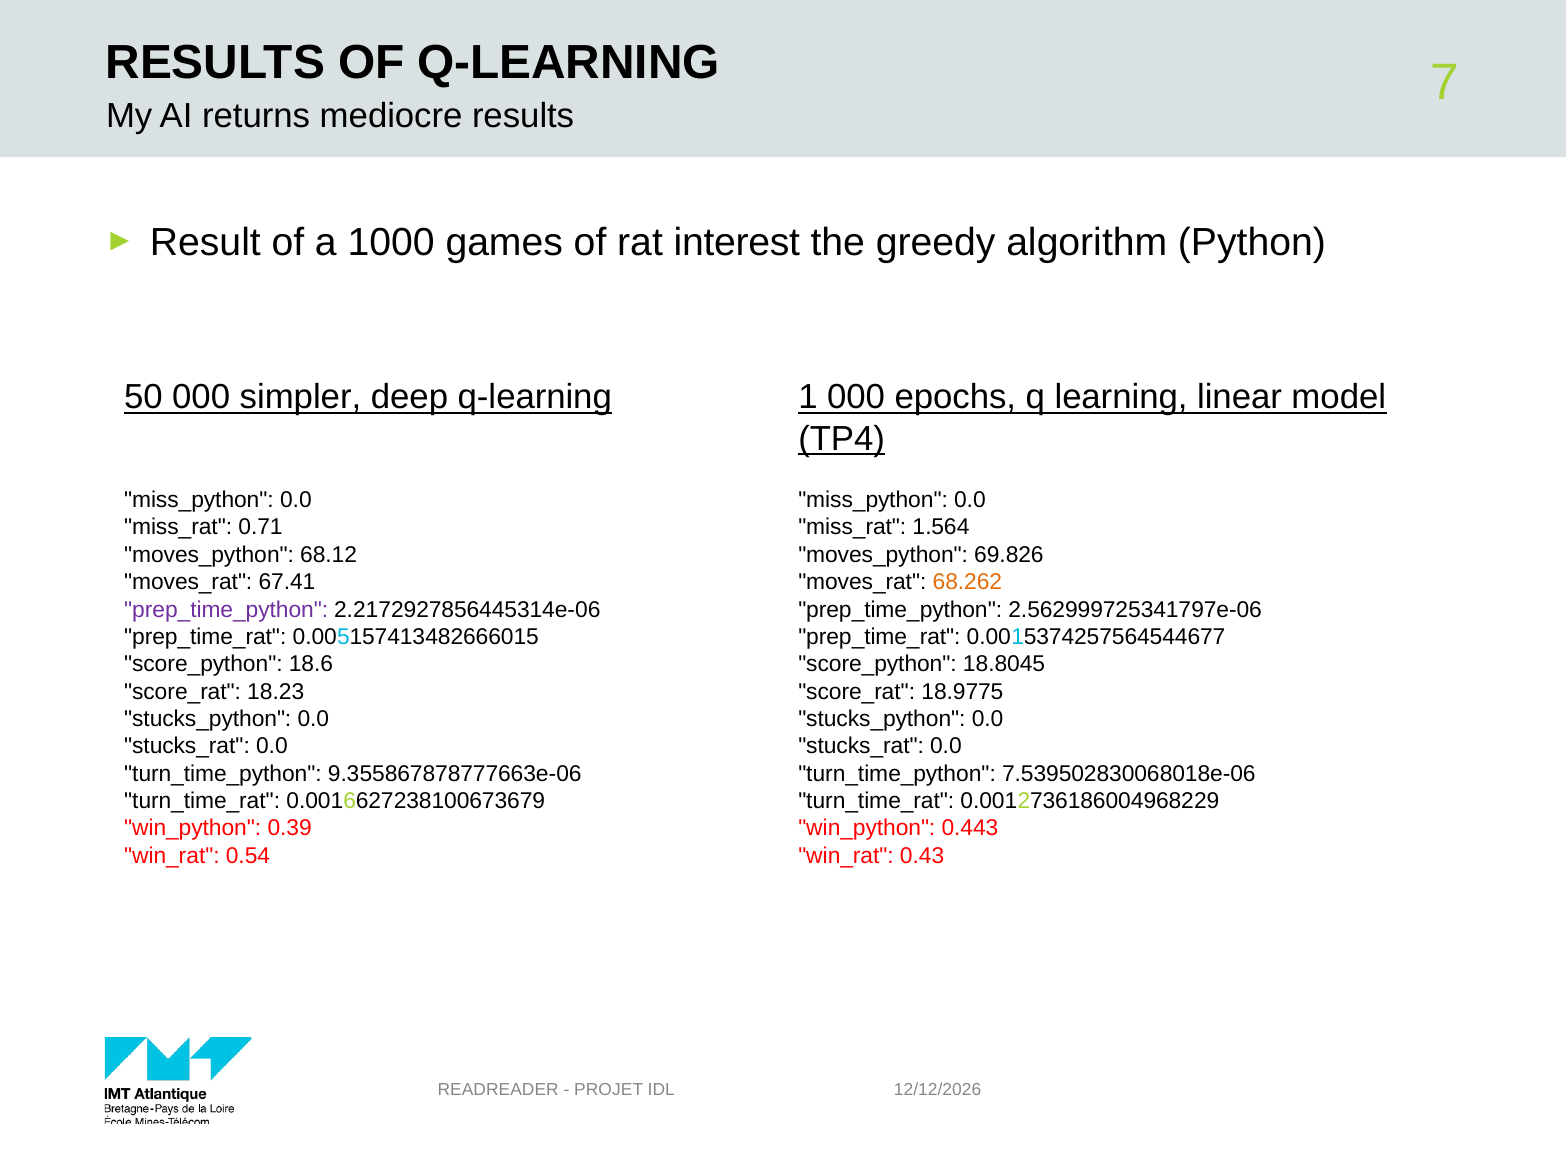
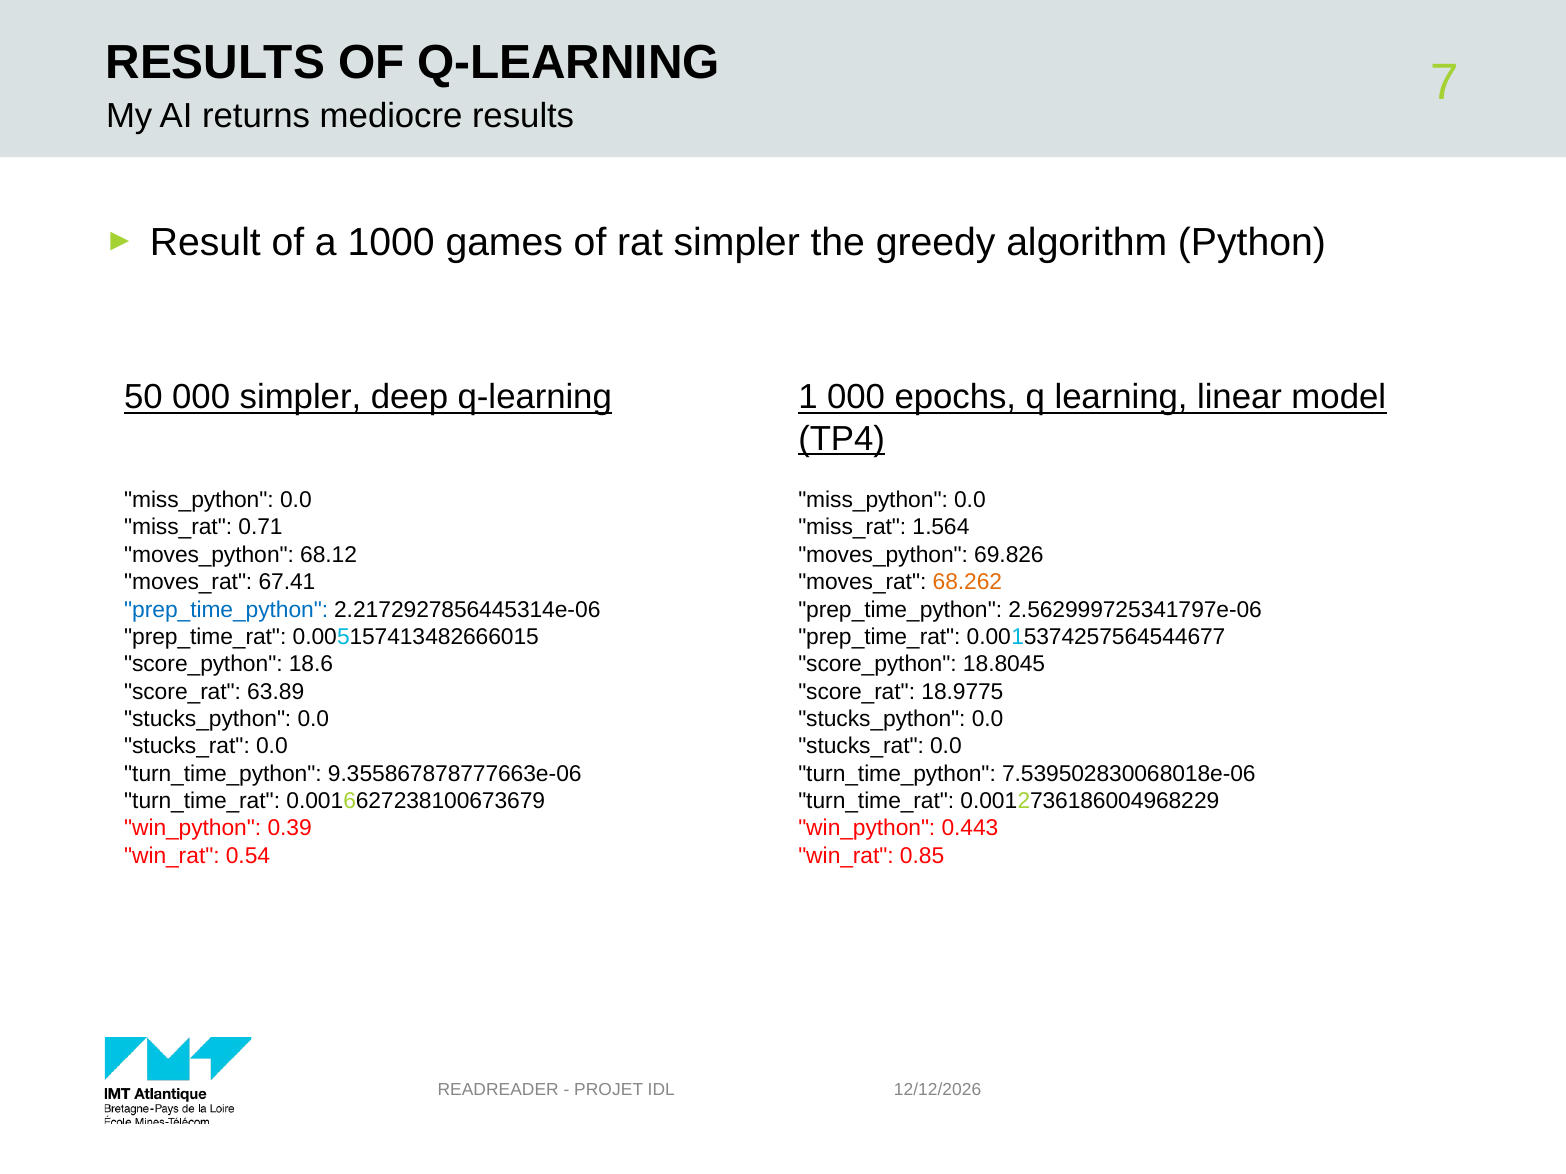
rat interest: interest -> simpler
prep_time_python at (226, 610) colour: purple -> blue
18.23: 18.23 -> 63.89
0.43: 0.43 -> 0.85
